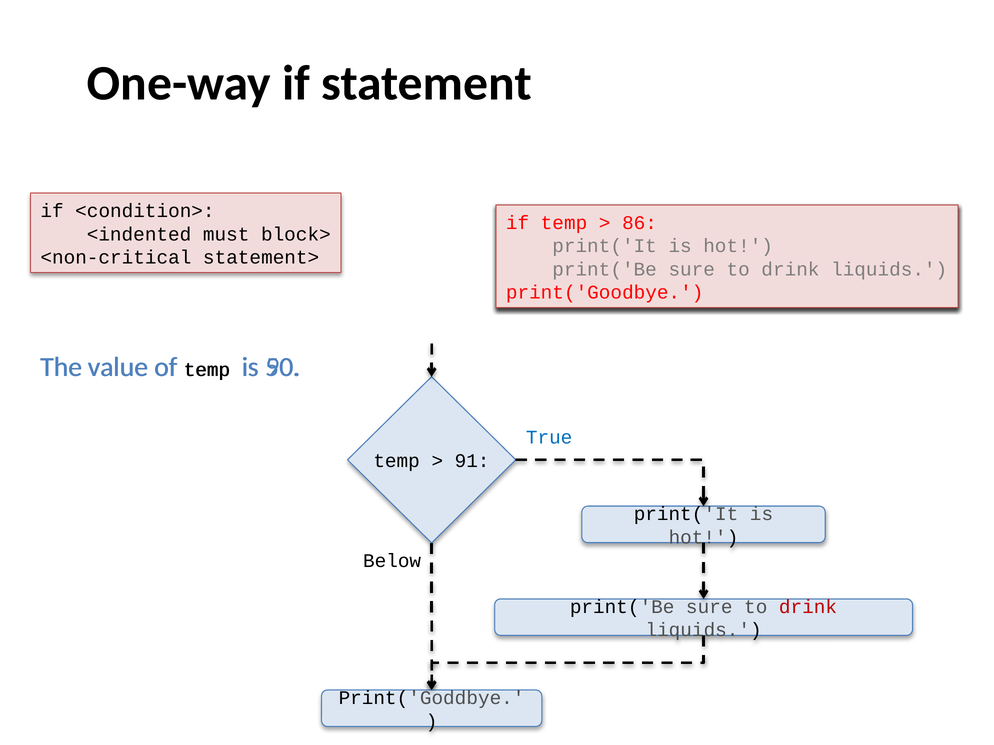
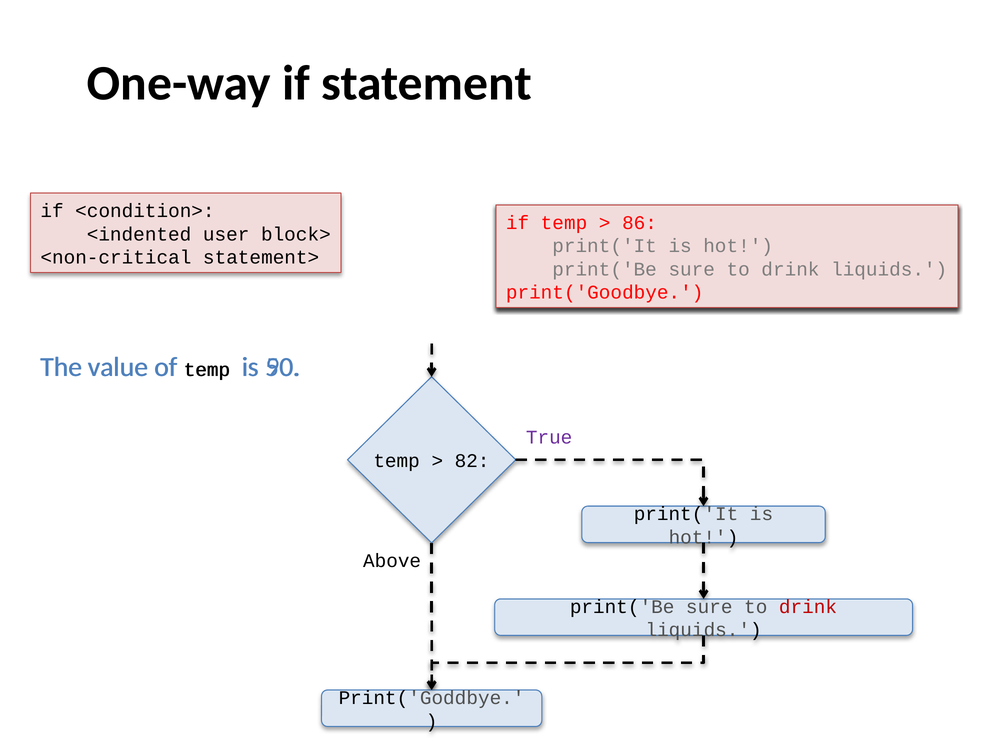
must: must -> user
True colour: blue -> purple
91: 91 -> 82
Below: Below -> Above
